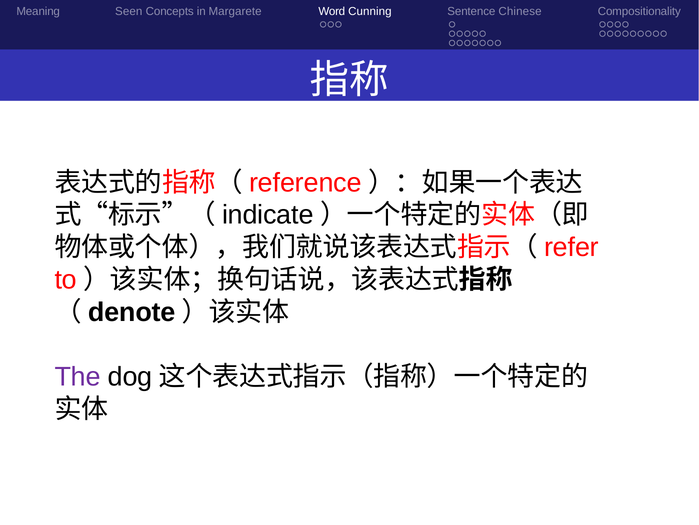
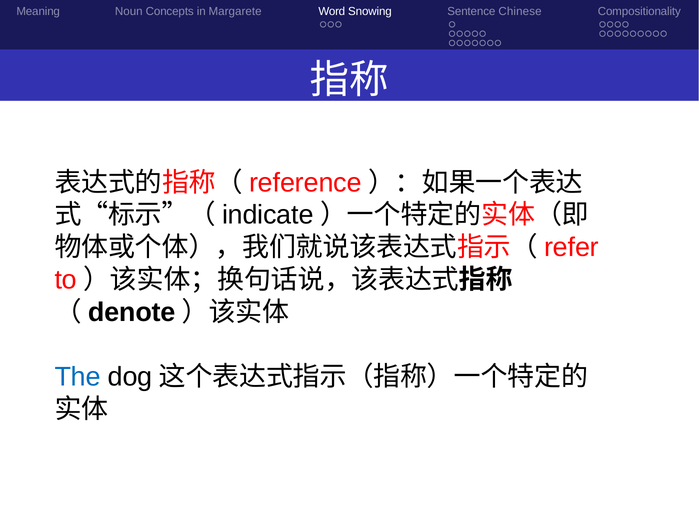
Seen: Seen -> Noun
Cunning: Cunning -> Snowing
The colour: purple -> blue
